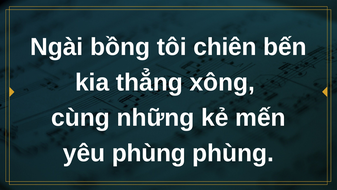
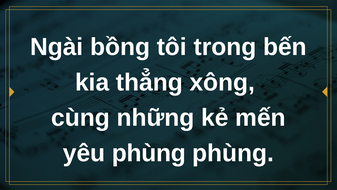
chiên: chiên -> trong
